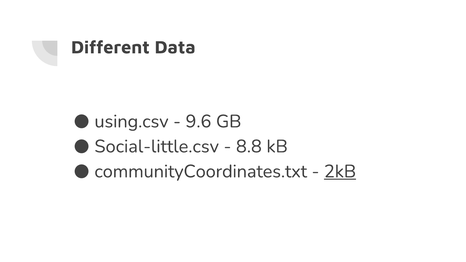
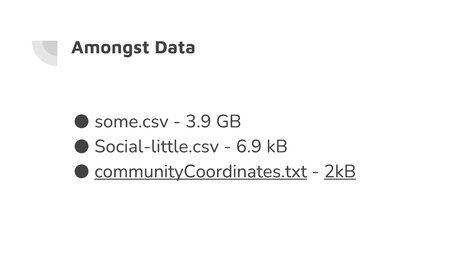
Different: Different -> Amongst
using.csv: using.csv -> some.csv
9.6: 9.6 -> 3.9
8.8: 8.8 -> 6.9
communityCoordinates.txt underline: none -> present
